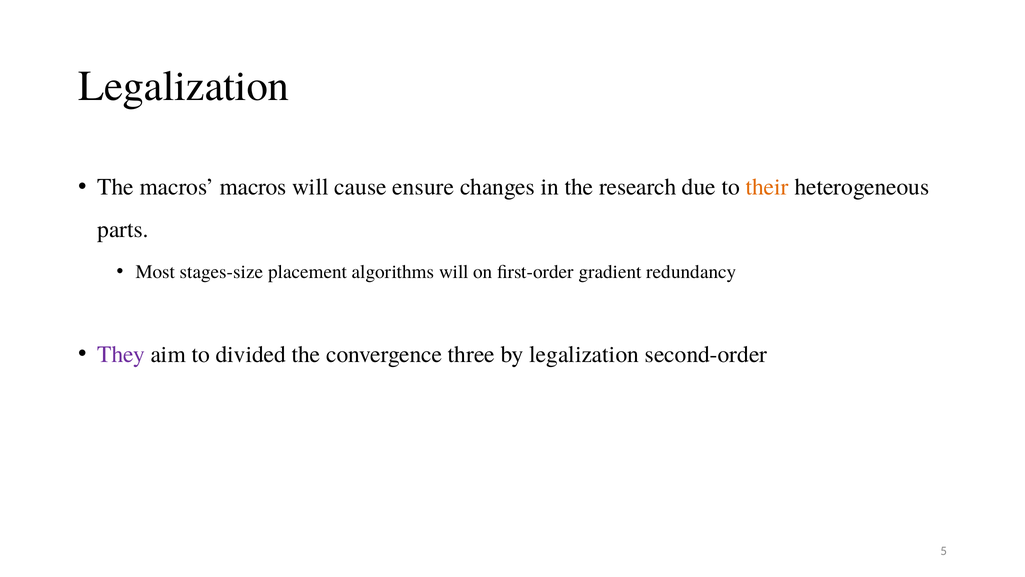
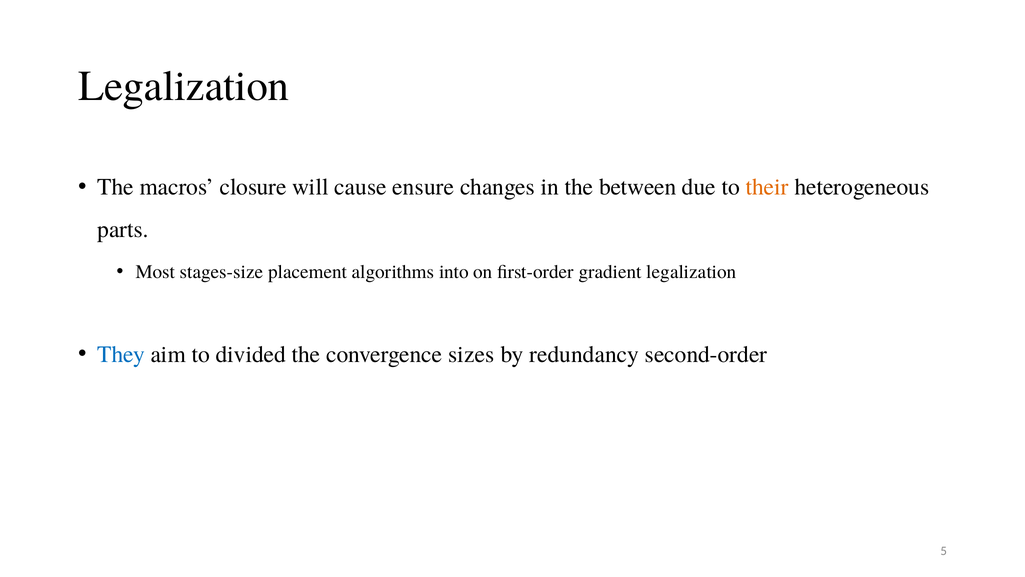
macros macros: macros -> closure
research: research -> between
algorithms will: will -> into
gradient redundancy: redundancy -> legalization
They colour: purple -> blue
three: three -> sizes
by legalization: legalization -> redundancy
